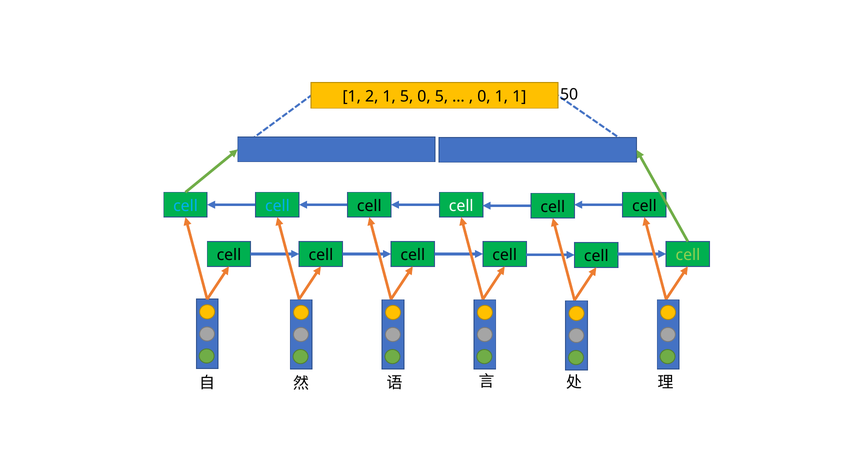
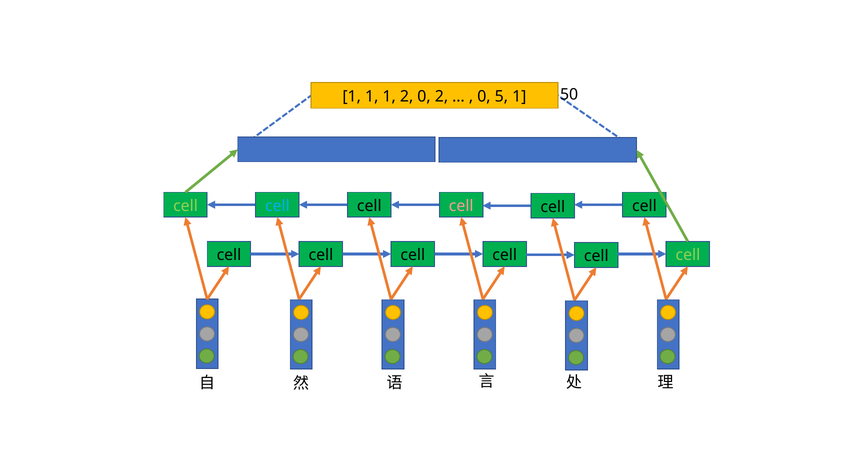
2 at (372, 97): 2 -> 1
1 5: 5 -> 2
0 5: 5 -> 2
0 1: 1 -> 5
cell at (185, 206) colour: light blue -> light green
cell at (461, 206) colour: white -> pink
